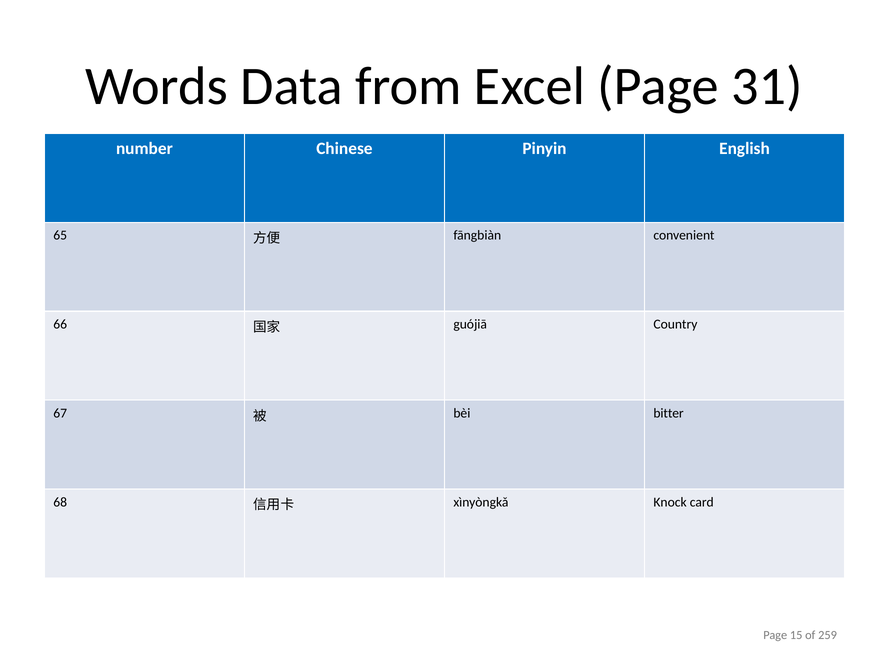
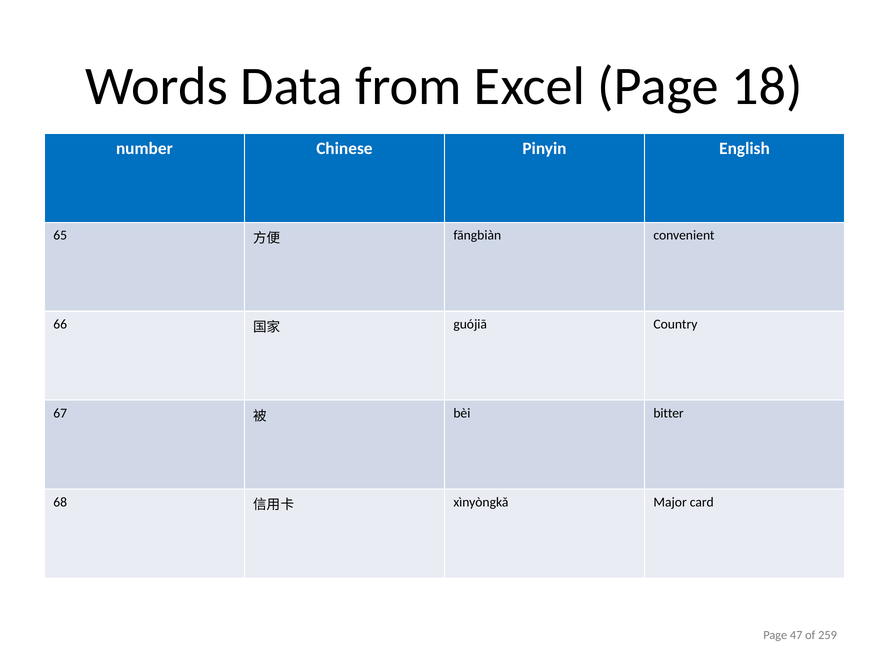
31: 31 -> 18
Knock: Knock -> Major
15: 15 -> 47
